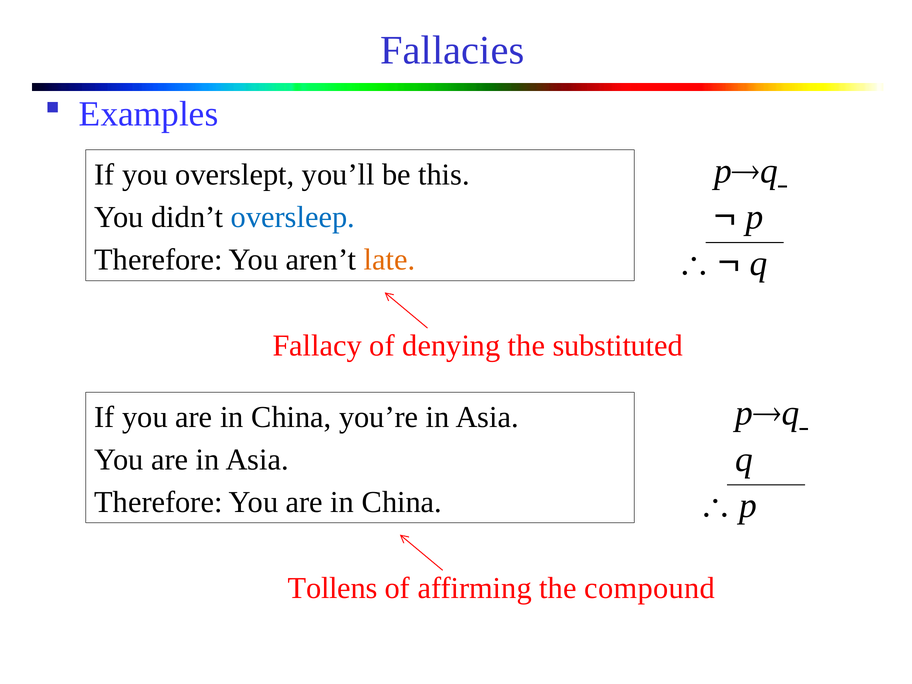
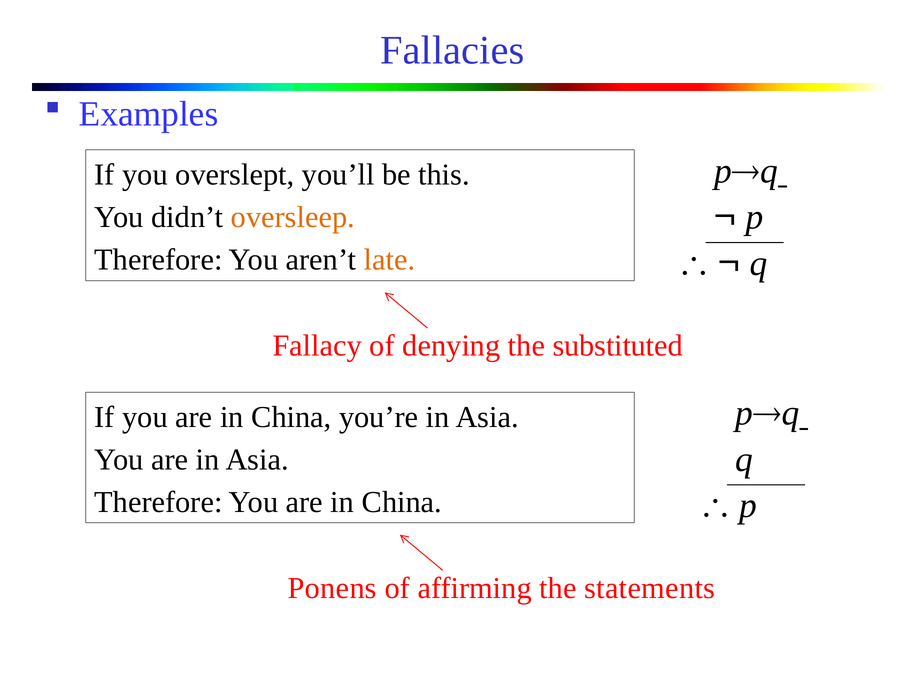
oversleep colour: blue -> orange
Tollens: Tollens -> Ponens
compound: compound -> statements
